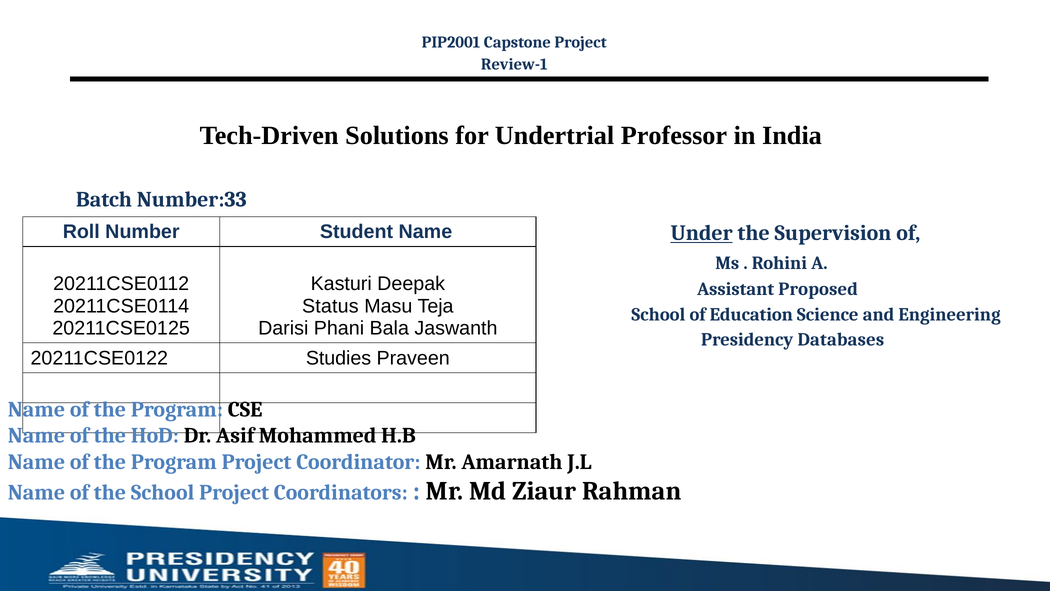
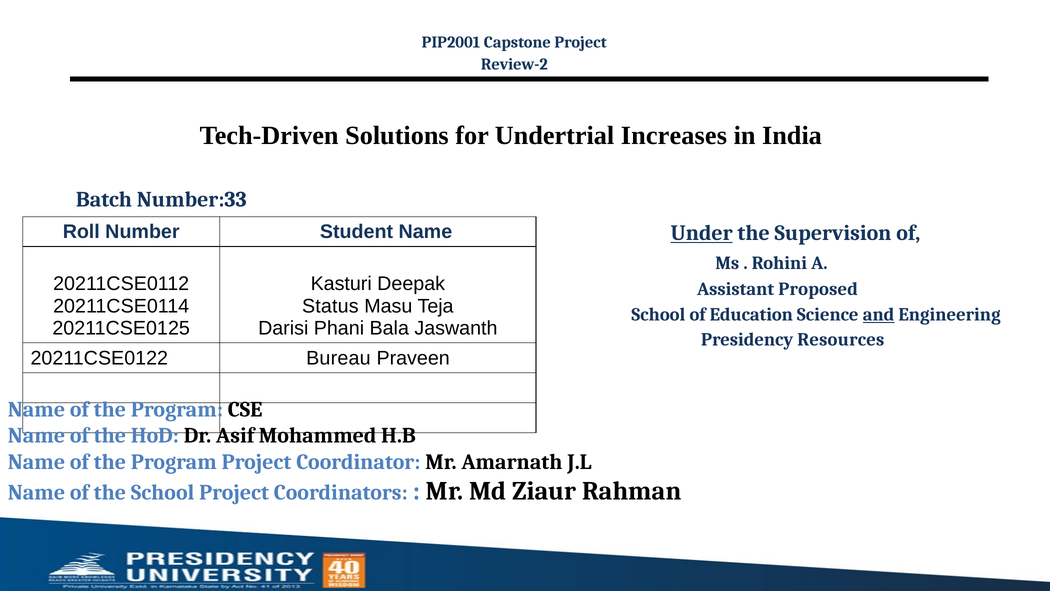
Review-1: Review-1 -> Review-2
Professor: Professor -> Increases
and underline: none -> present
Databases: Databases -> Resources
Studies: Studies -> Bureau
